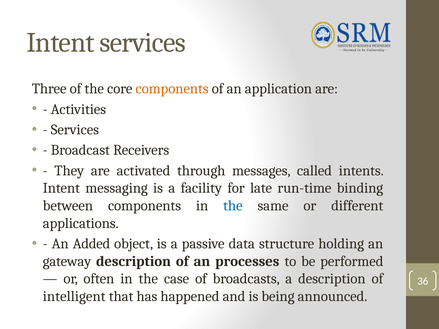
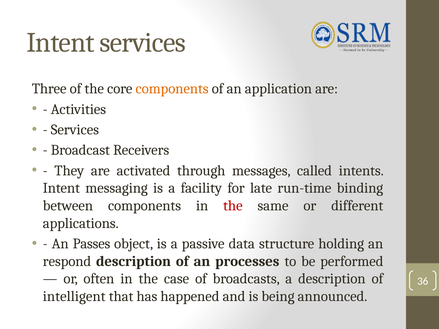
the at (233, 206) colour: blue -> red
Added: Added -> Passes
gateway: gateway -> respond
